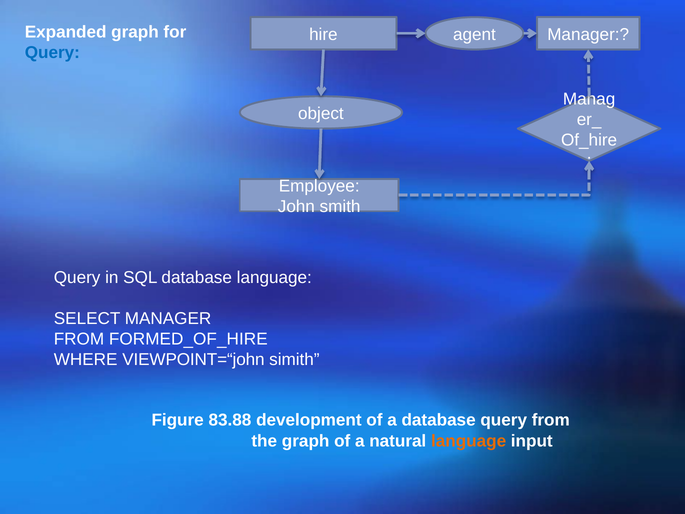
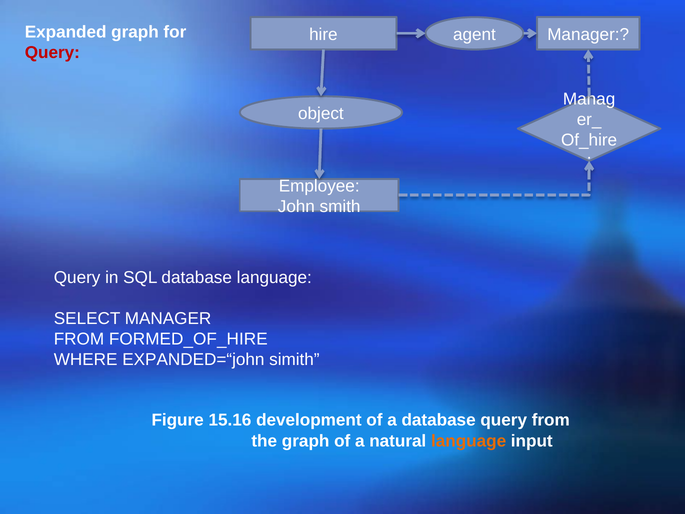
Query at (52, 52) colour: blue -> red
VIEWPOINT=“john: VIEWPOINT=“john -> EXPANDED=“john
83.88: 83.88 -> 15.16
